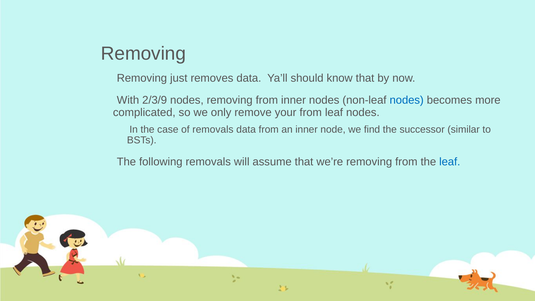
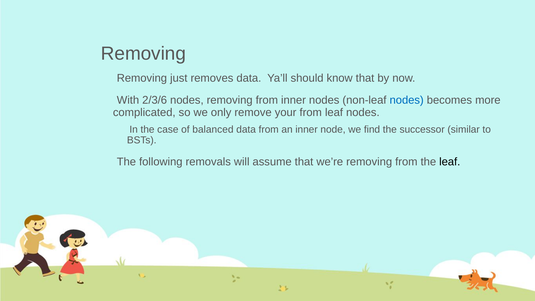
2/3/9: 2/3/9 -> 2/3/6
of removals: removals -> balanced
leaf at (450, 162) colour: blue -> black
